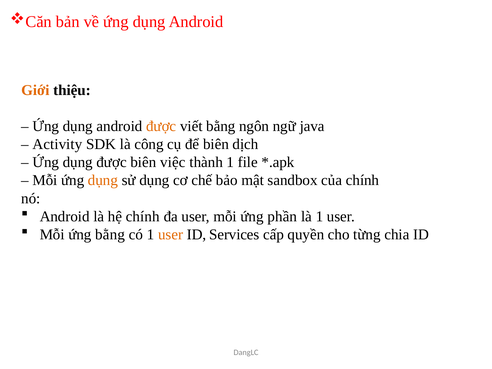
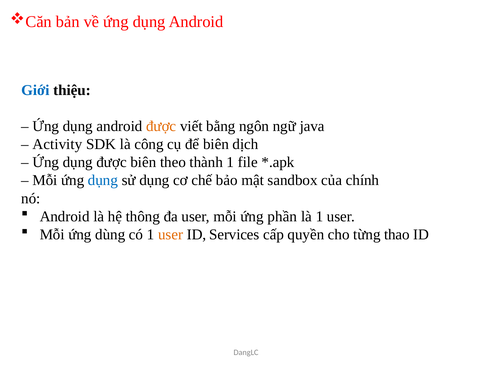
Giới colour: orange -> blue
việc: việc -> theo
dụng at (103, 180) colour: orange -> blue
hệ chính: chính -> thông
ứng bằng: bằng -> dùng
chia: chia -> thao
